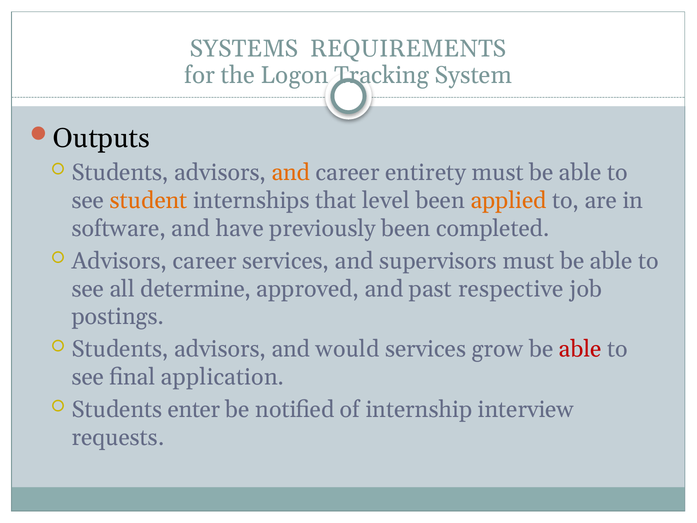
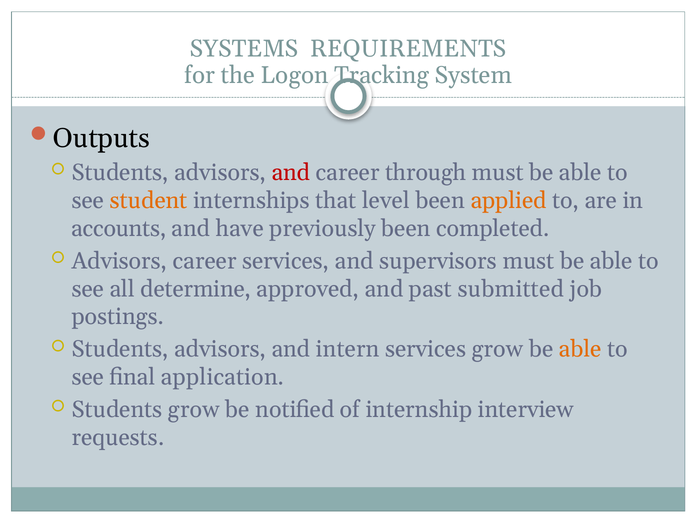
and at (291, 173) colour: orange -> red
entirety: entirety -> through
software: software -> accounts
respective: respective -> submitted
would: would -> intern
able at (580, 349) colour: red -> orange
Students enter: enter -> grow
